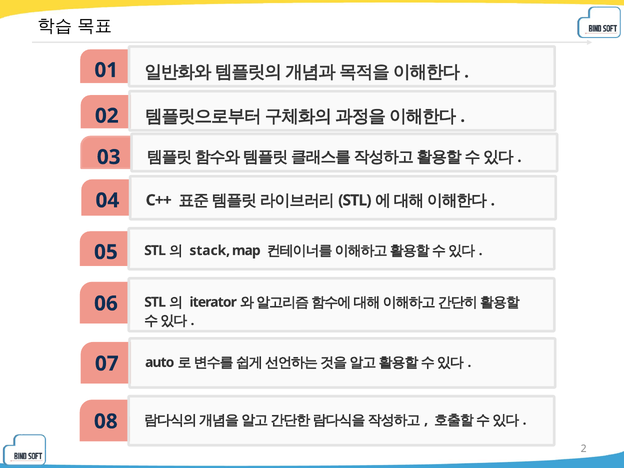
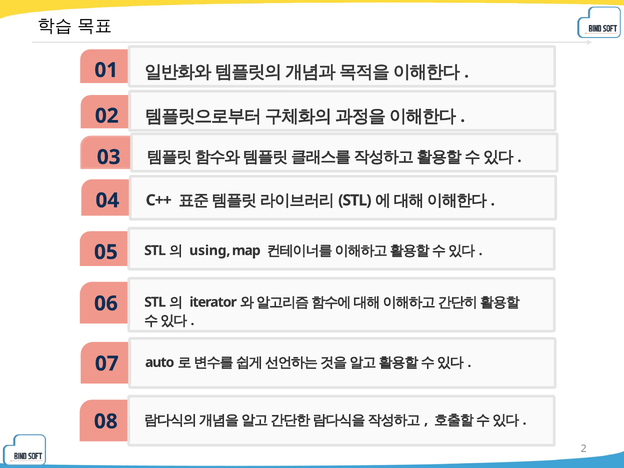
stack: stack -> using
